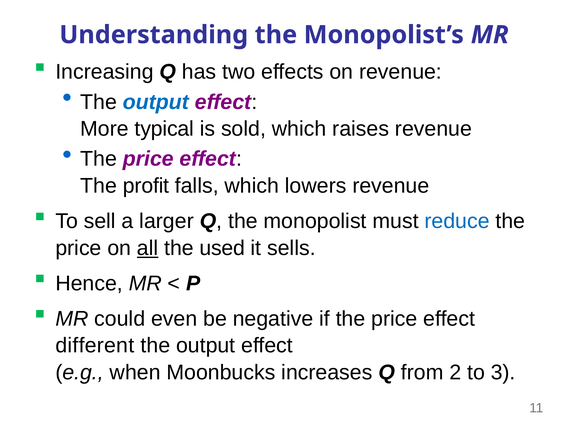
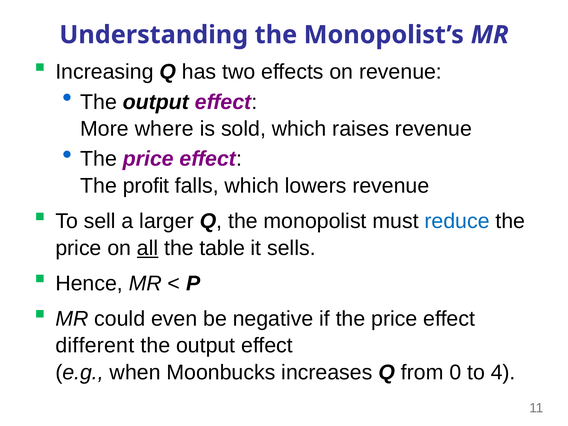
output at (156, 102) colour: blue -> black
typical: typical -> where
used: used -> table
2: 2 -> 0
3: 3 -> 4
